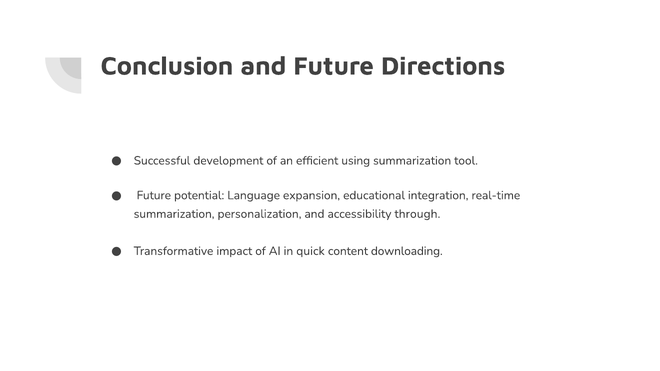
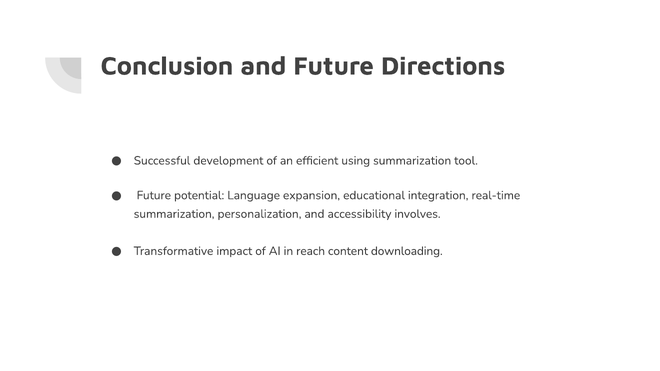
through: through -> involves
quick: quick -> reach
